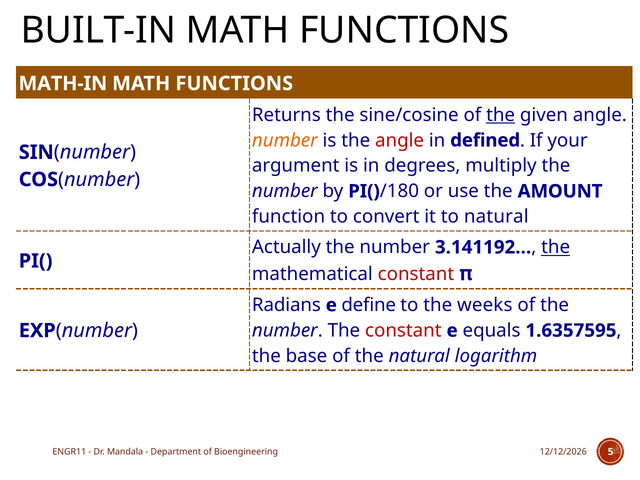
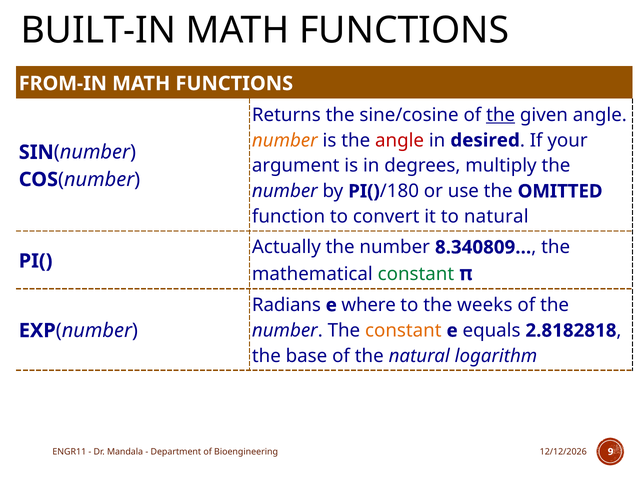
MATH-IN: MATH-IN -> FROM-IN
defined: defined -> desired
AMOUNT: AMOUNT -> OMITTED
3.141192…: 3.141192… -> 8.340809…
the at (556, 247) underline: present -> none
constant at (416, 274) colour: red -> green
define: define -> where
constant at (403, 331) colour: red -> orange
1.6357595: 1.6357595 -> 2.8182818
5: 5 -> 9
